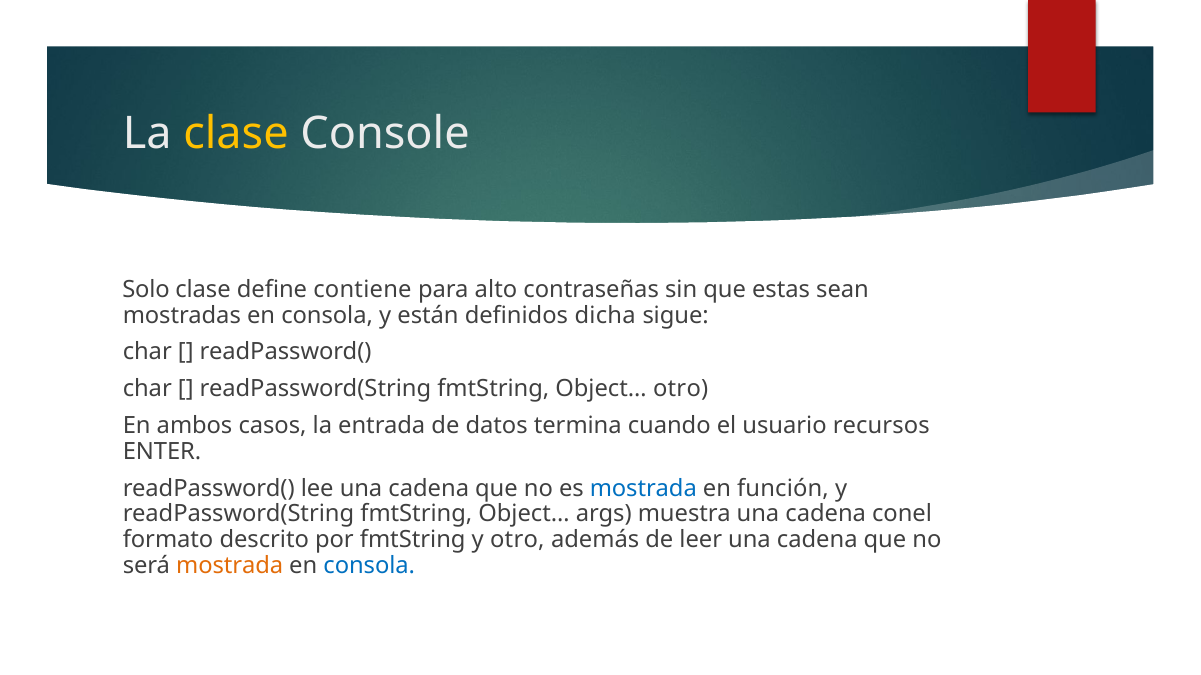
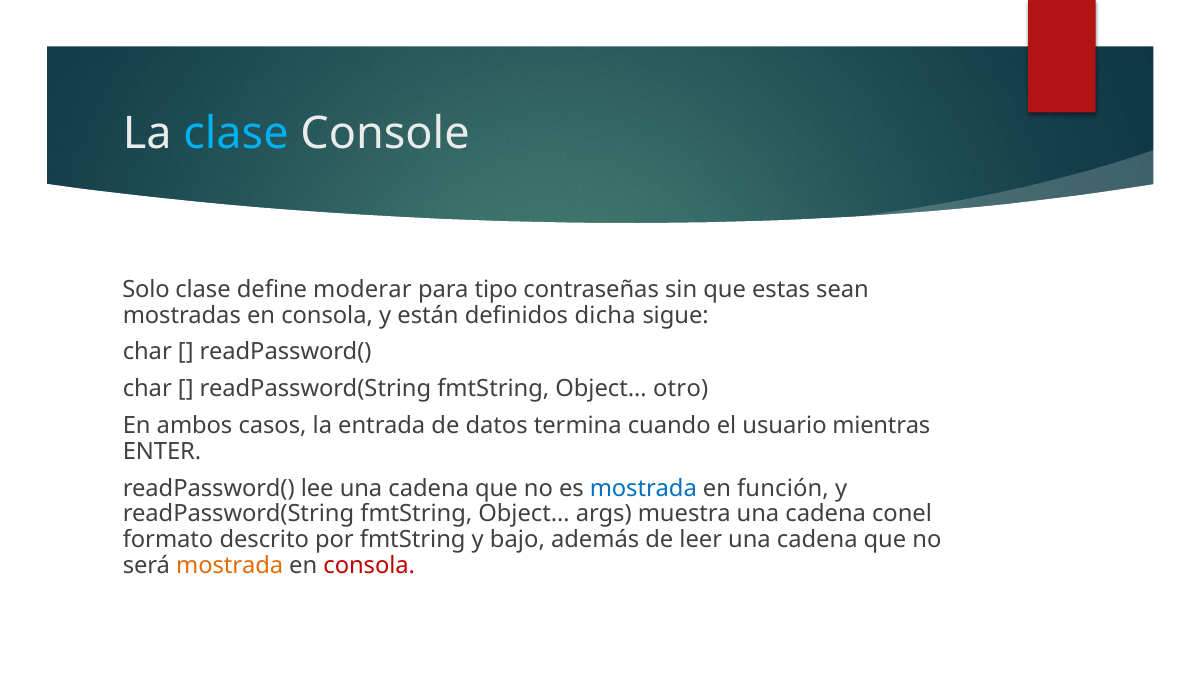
clase at (236, 134) colour: yellow -> light blue
contiene: contiene -> moderar
alto: alto -> tipo
recursos: recursos -> mientras
y otro: otro -> bajo
consola at (369, 566) colour: blue -> red
